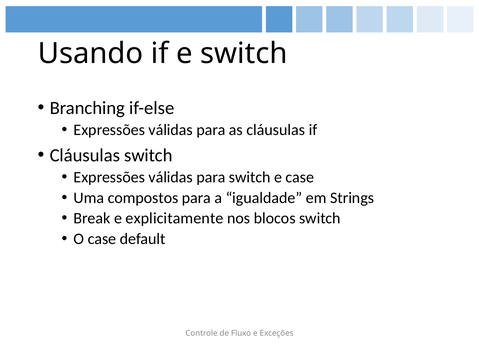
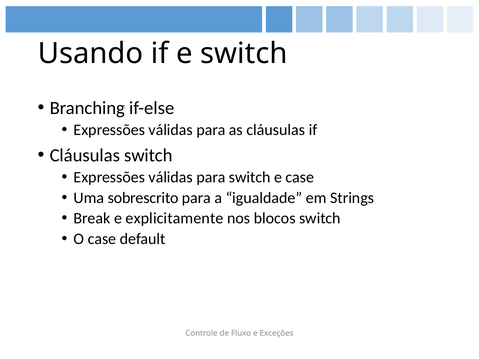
compostos: compostos -> sobrescrito
